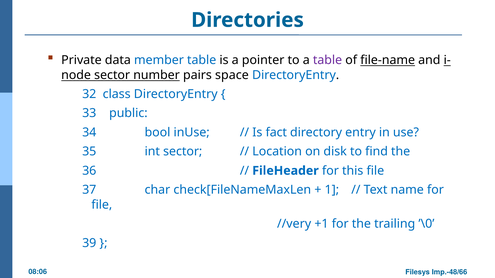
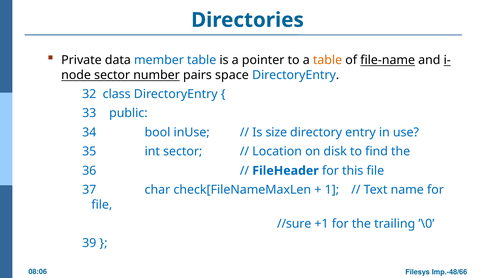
table at (328, 60) colour: purple -> orange
fact: fact -> size
//very: //very -> //sure
